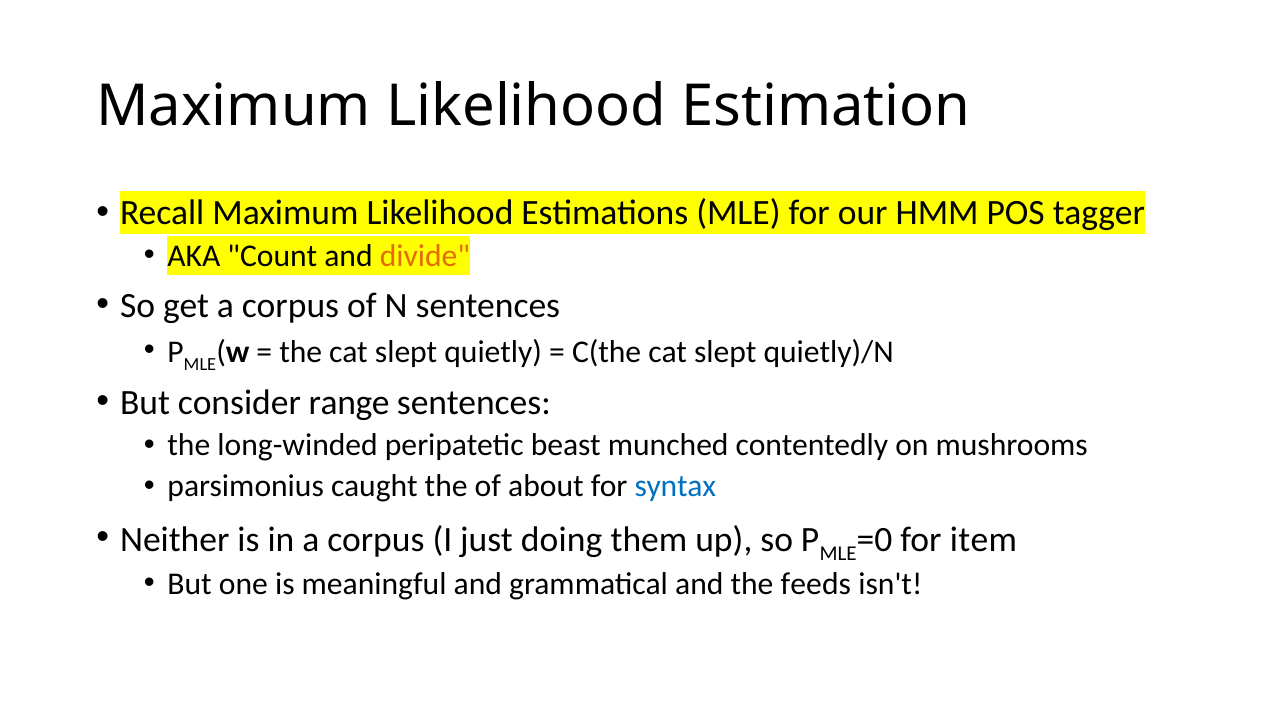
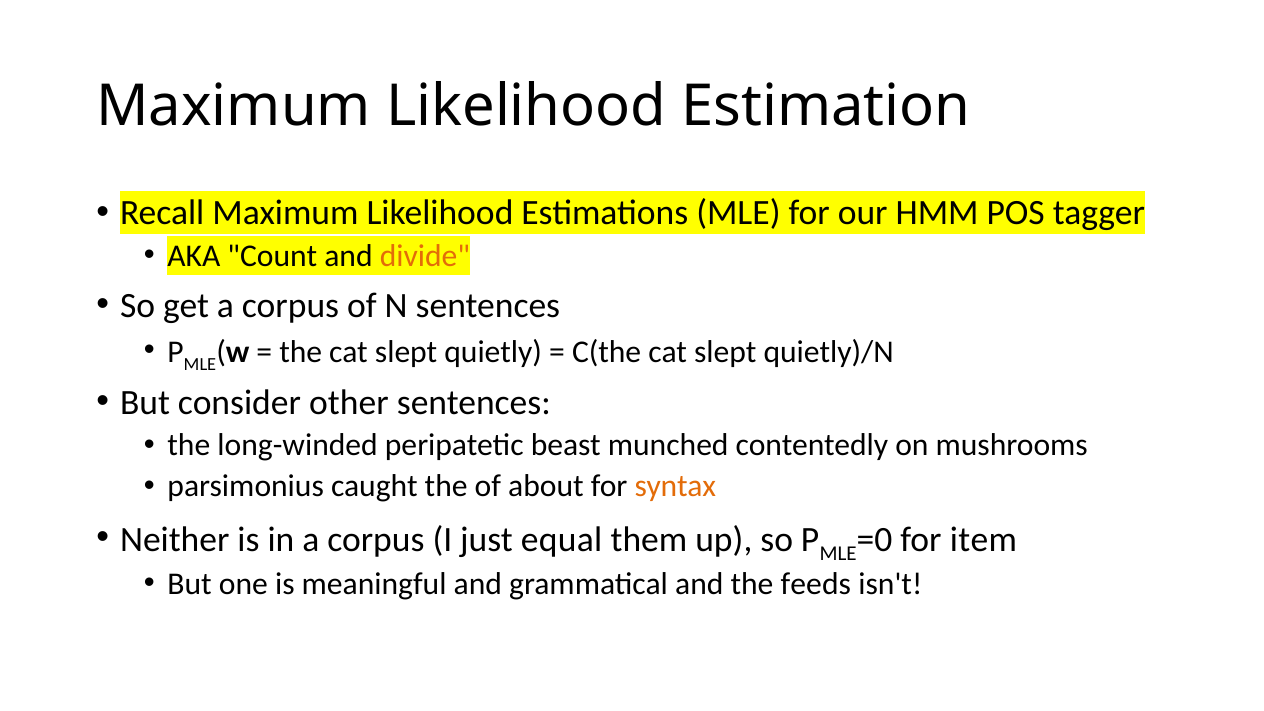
range: range -> other
syntax colour: blue -> orange
doing: doing -> equal
